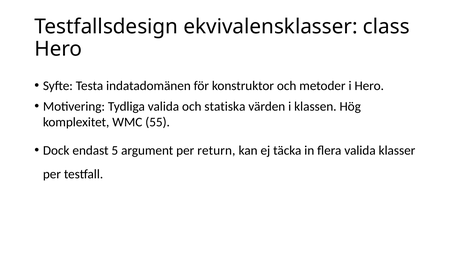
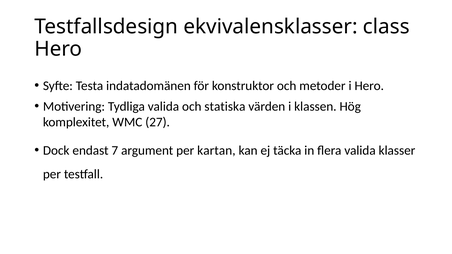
55: 55 -> 27
5: 5 -> 7
return: return -> kartan
